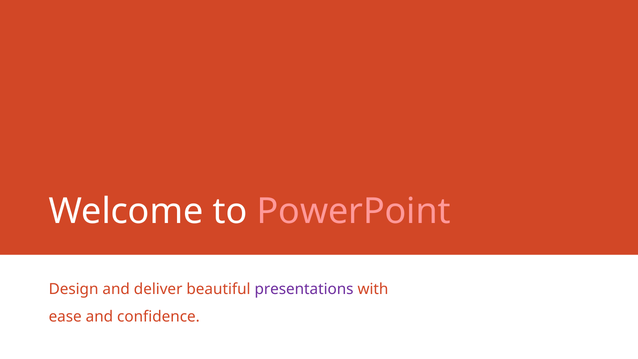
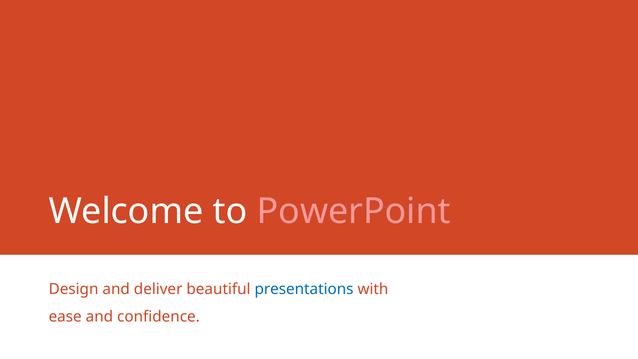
presentations colour: purple -> blue
